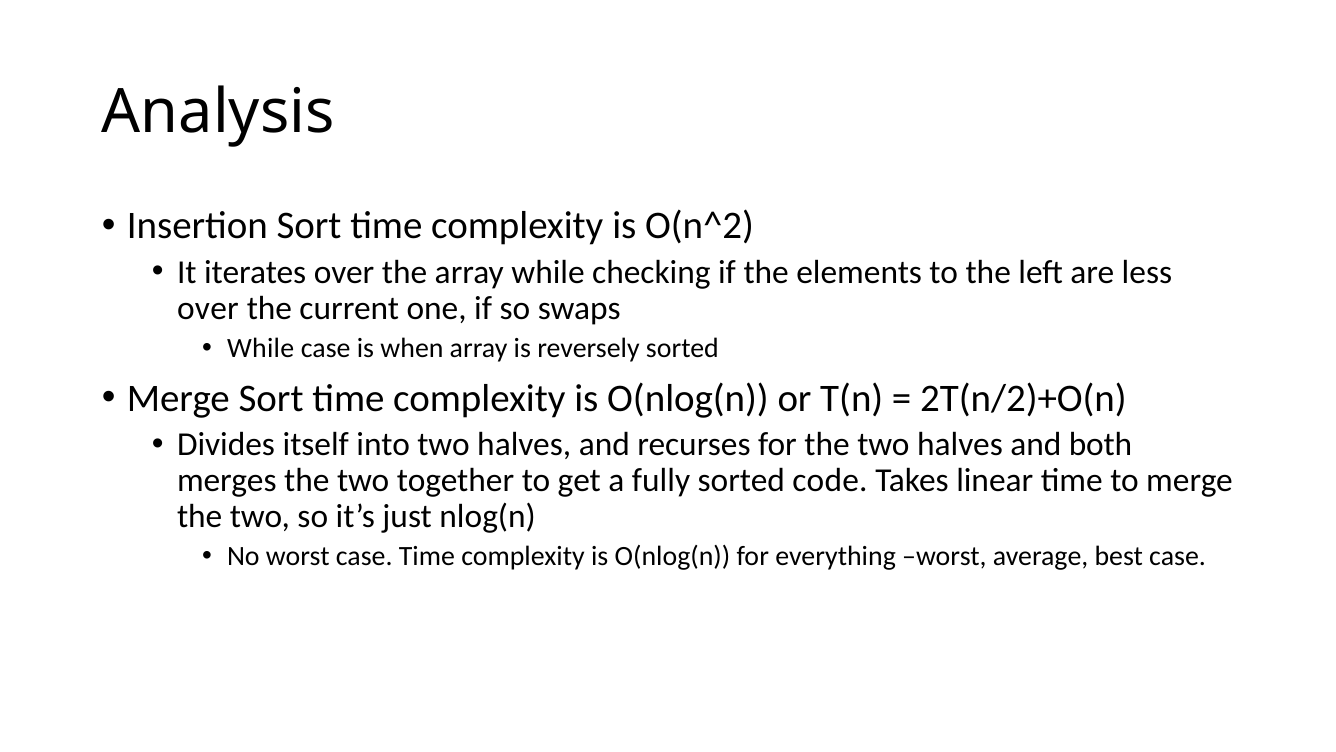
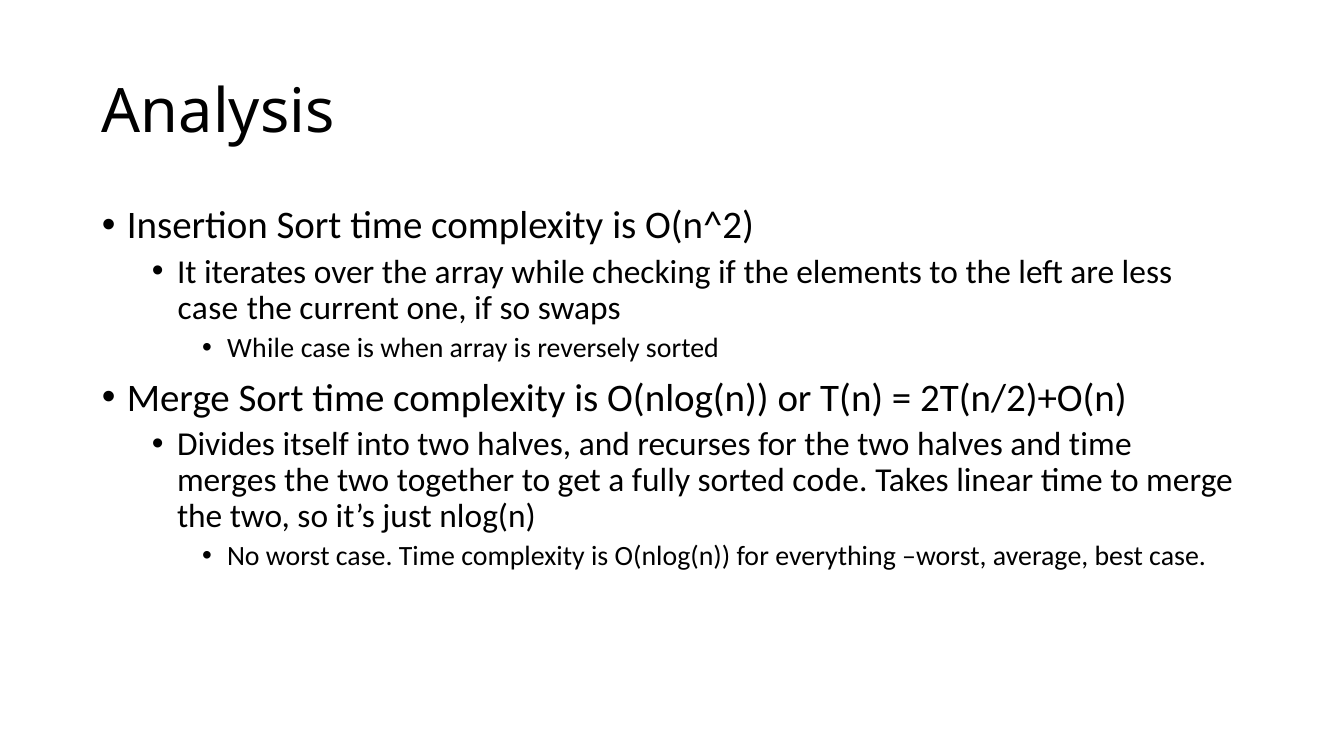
over at (208, 308): over -> case
and both: both -> time
